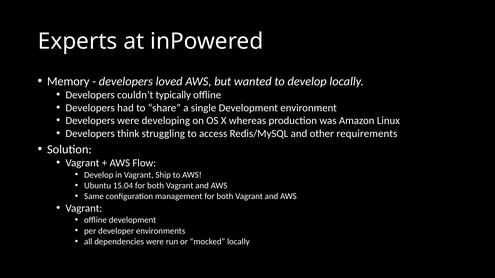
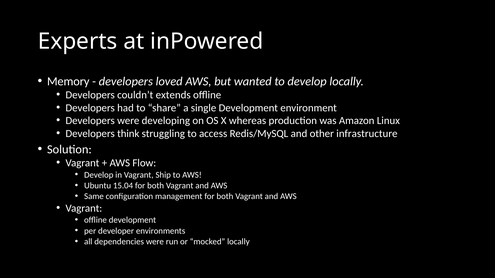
typically: typically -> extends
requirements: requirements -> infrastructure
